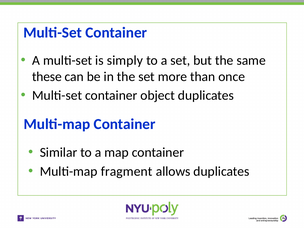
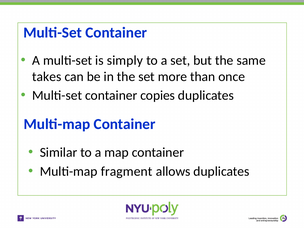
these: these -> takes
object: object -> copies
